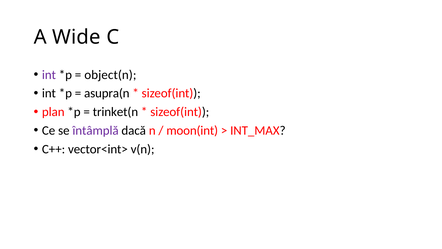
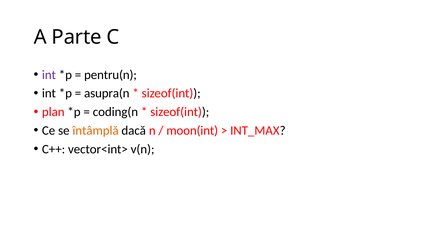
Wide: Wide -> Parte
object(n: object(n -> pentru(n
trinket(n: trinket(n -> coding(n
întâmplă colour: purple -> orange
